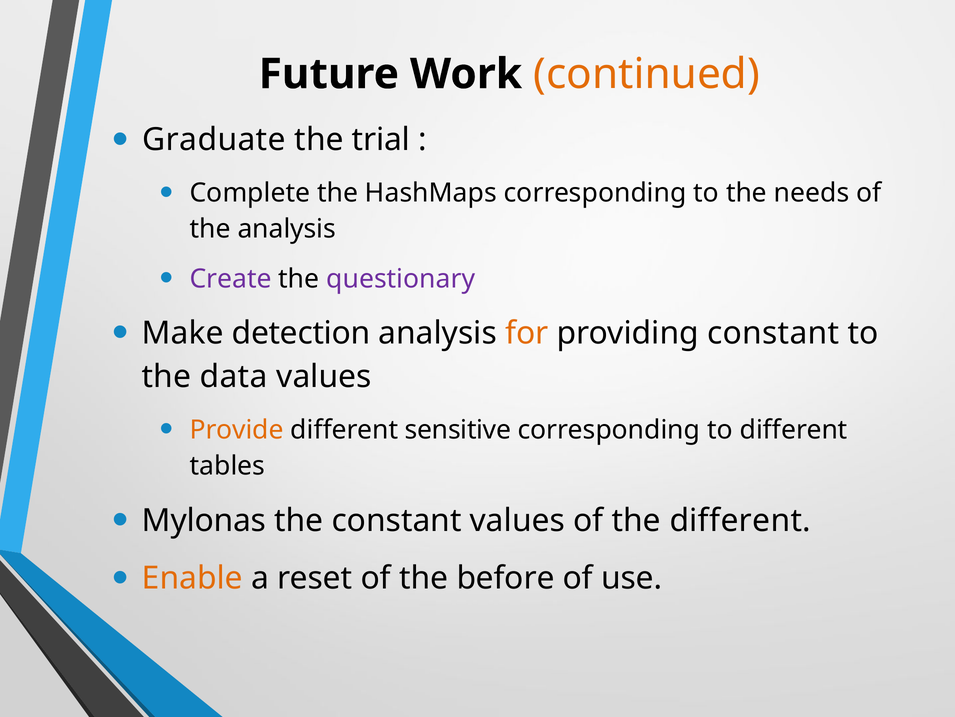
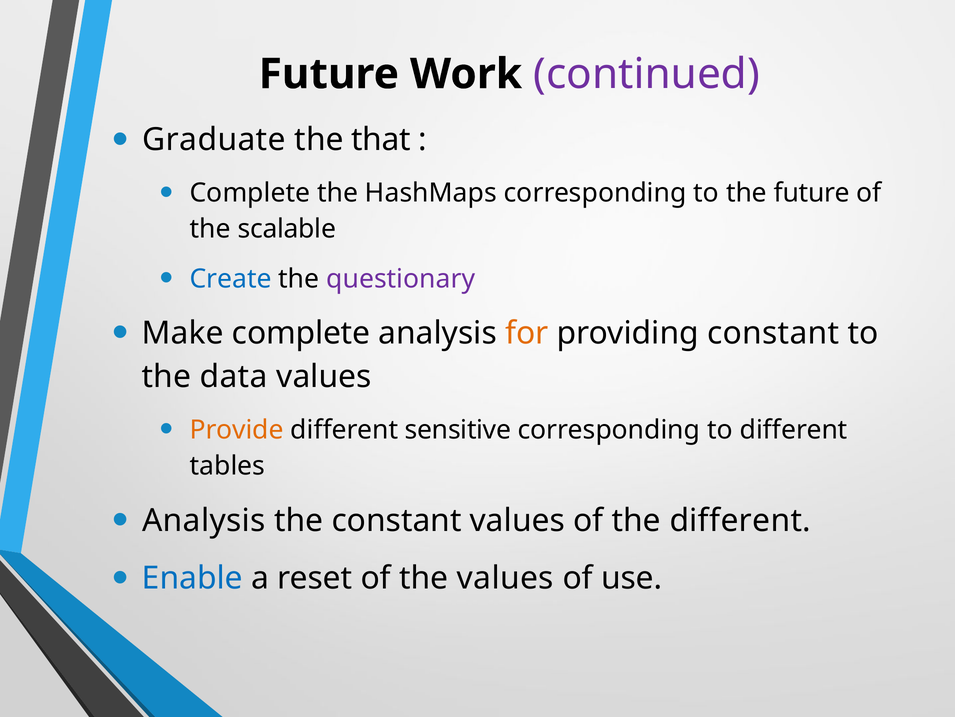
continued colour: orange -> purple
trial: trial -> that
the needs: needs -> future
the analysis: analysis -> scalable
Create colour: purple -> blue
Make detection: detection -> complete
Mylonas at (204, 520): Mylonas -> Analysis
Enable colour: orange -> blue
the before: before -> values
